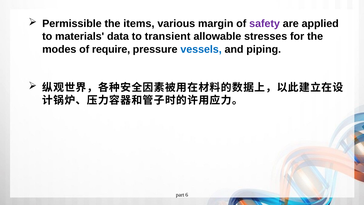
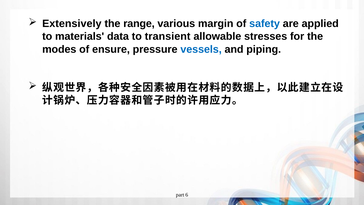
Permissible: Permissible -> Extensively
items: items -> range
safety colour: purple -> blue
require: require -> ensure
